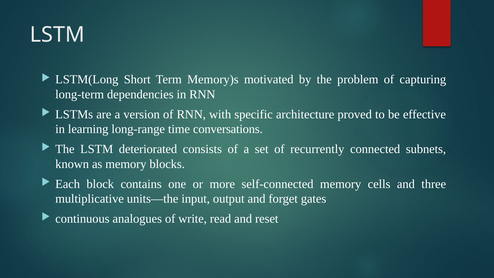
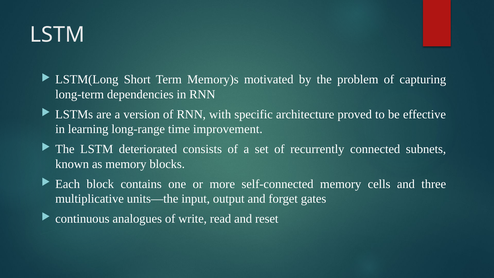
conversations: conversations -> improvement
